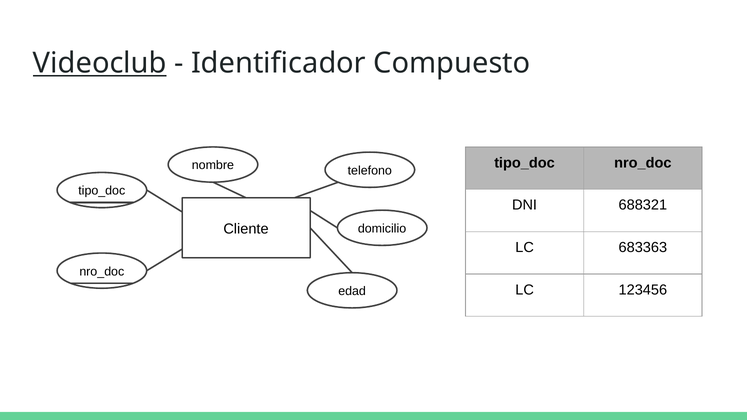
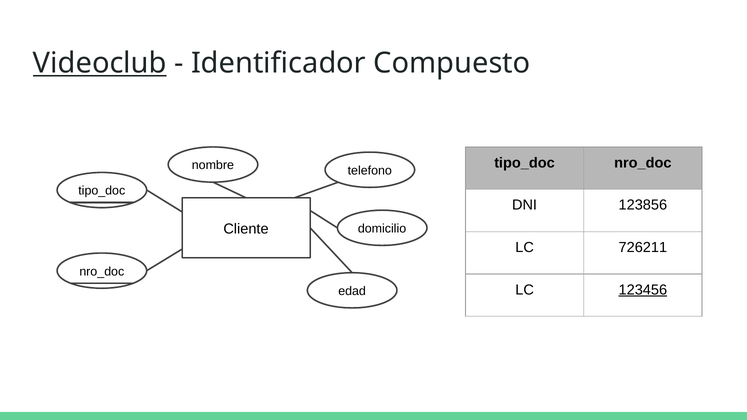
688321: 688321 -> 123856
683363: 683363 -> 726211
123456 underline: none -> present
